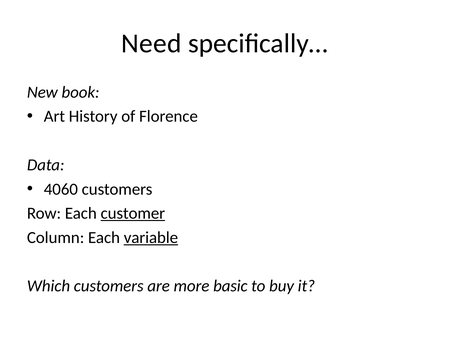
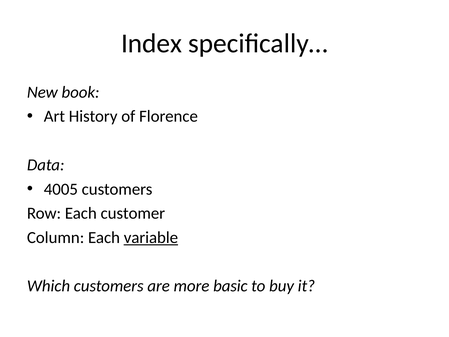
Need: Need -> Index
4060: 4060 -> 4005
customer underline: present -> none
